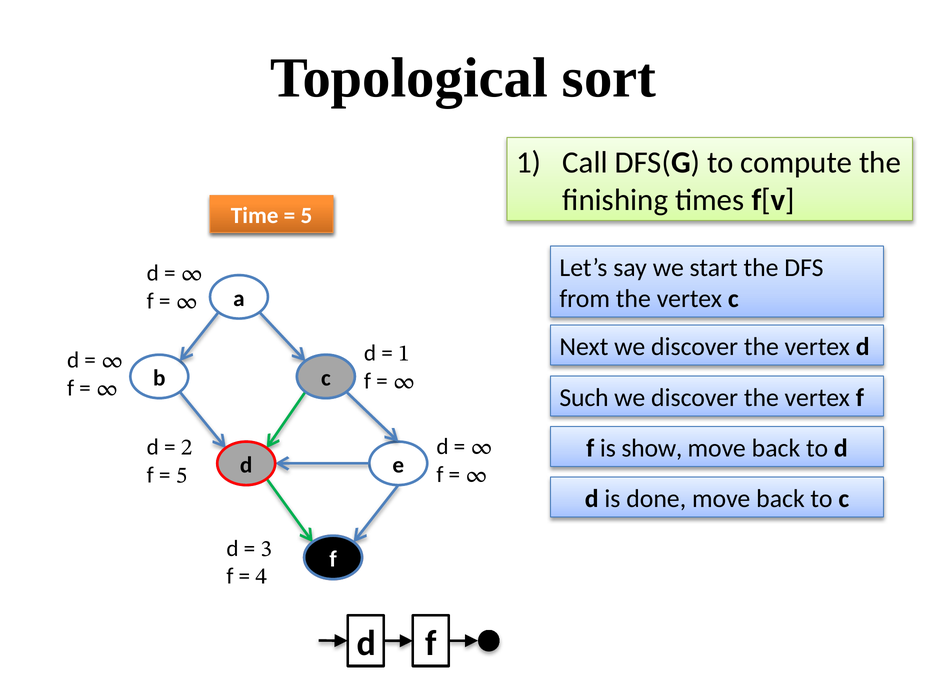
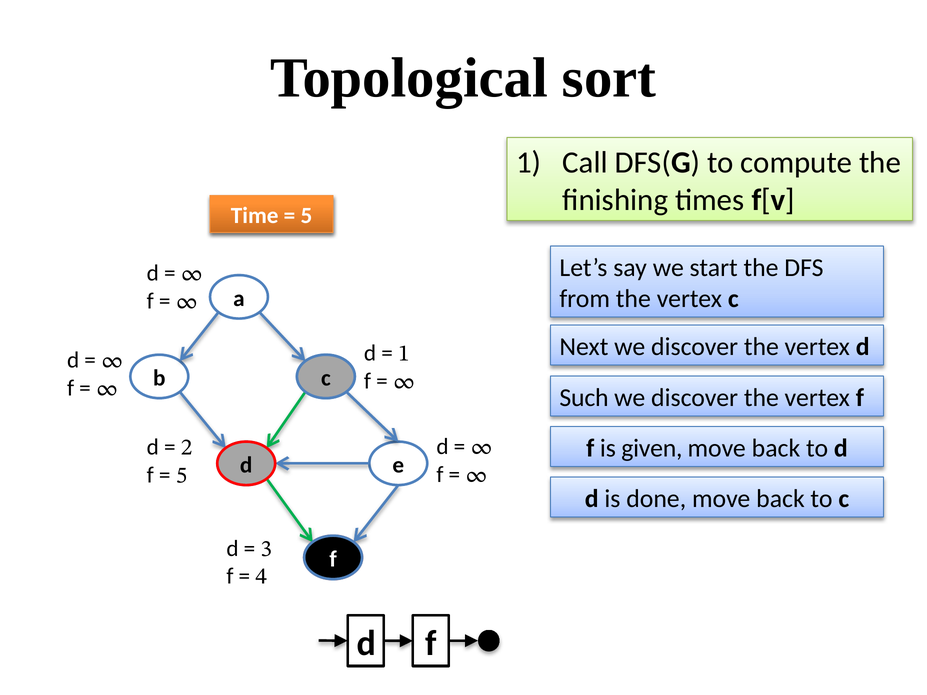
show: show -> given
